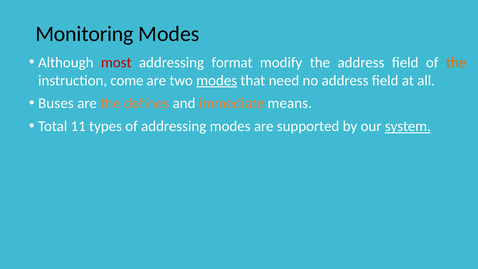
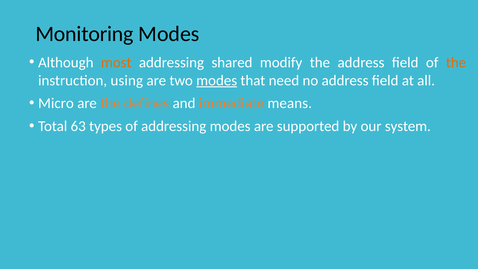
most colour: red -> orange
format: format -> shared
come: come -> using
Buses: Buses -> Micro
11: 11 -> 63
system underline: present -> none
